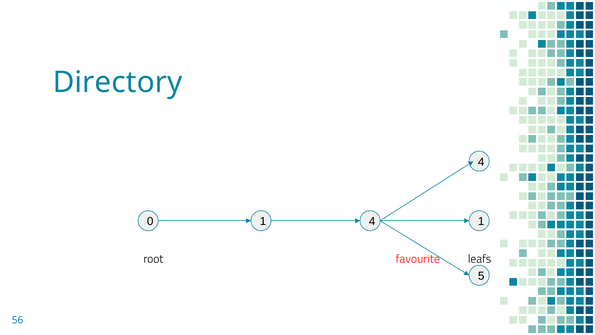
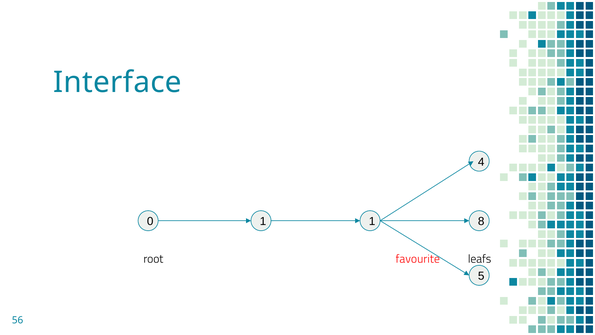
Directory: Directory -> Interface
4 at (372, 221): 4 -> 1
0 1: 1 -> 8
